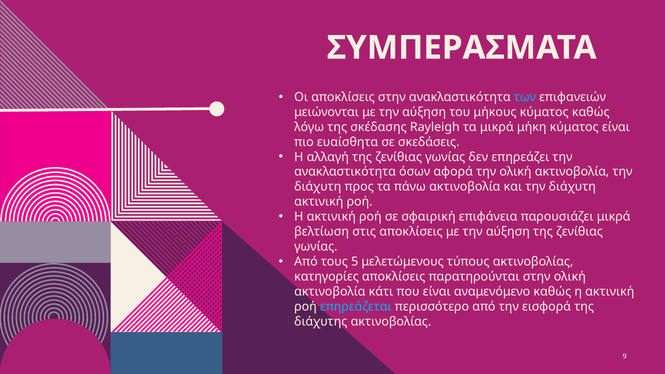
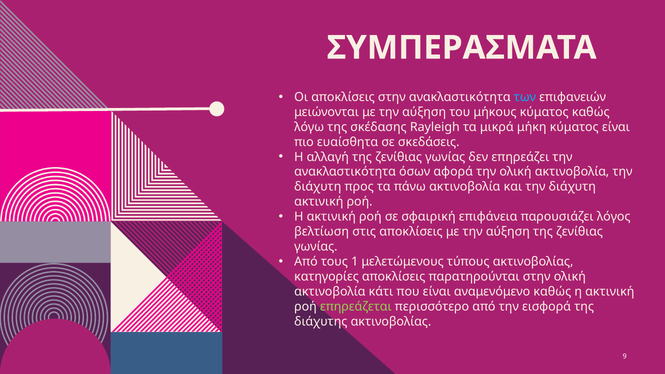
παρουσιάζει μικρά: μικρά -> λόγος
5: 5 -> 1
επηρεάζεται colour: light blue -> light green
